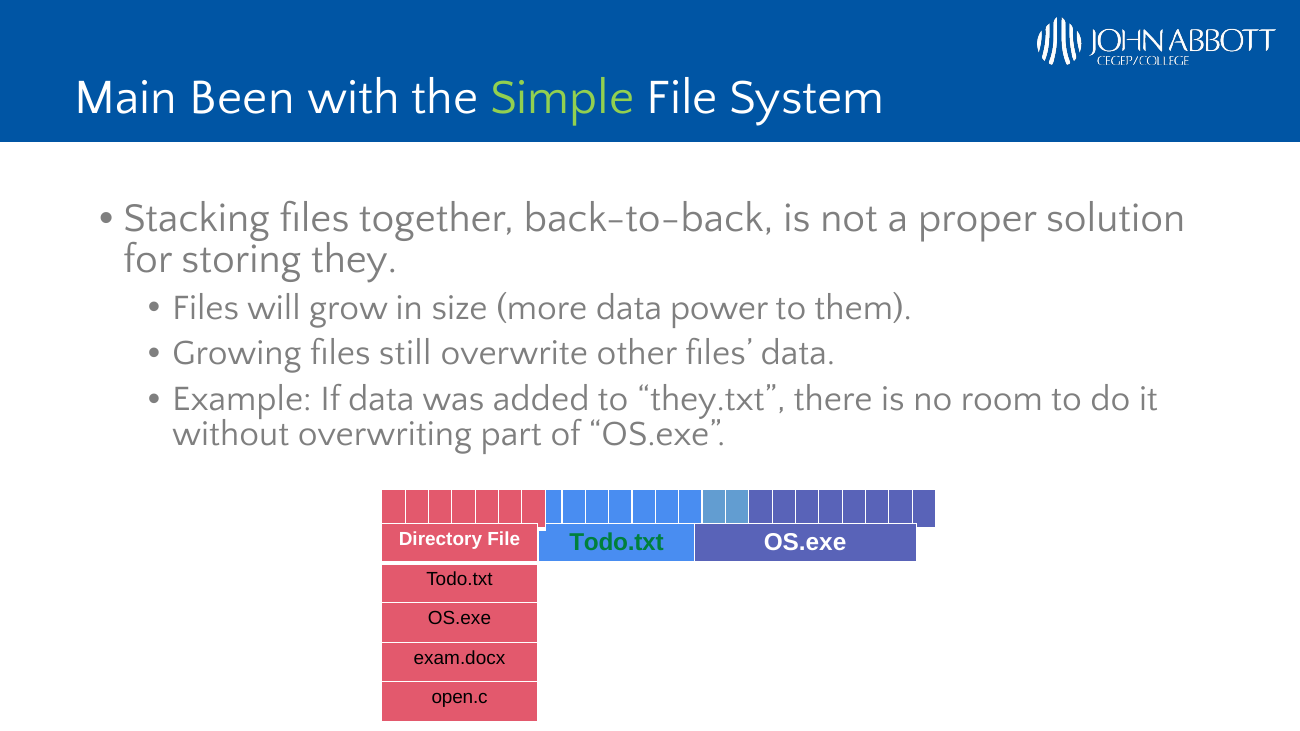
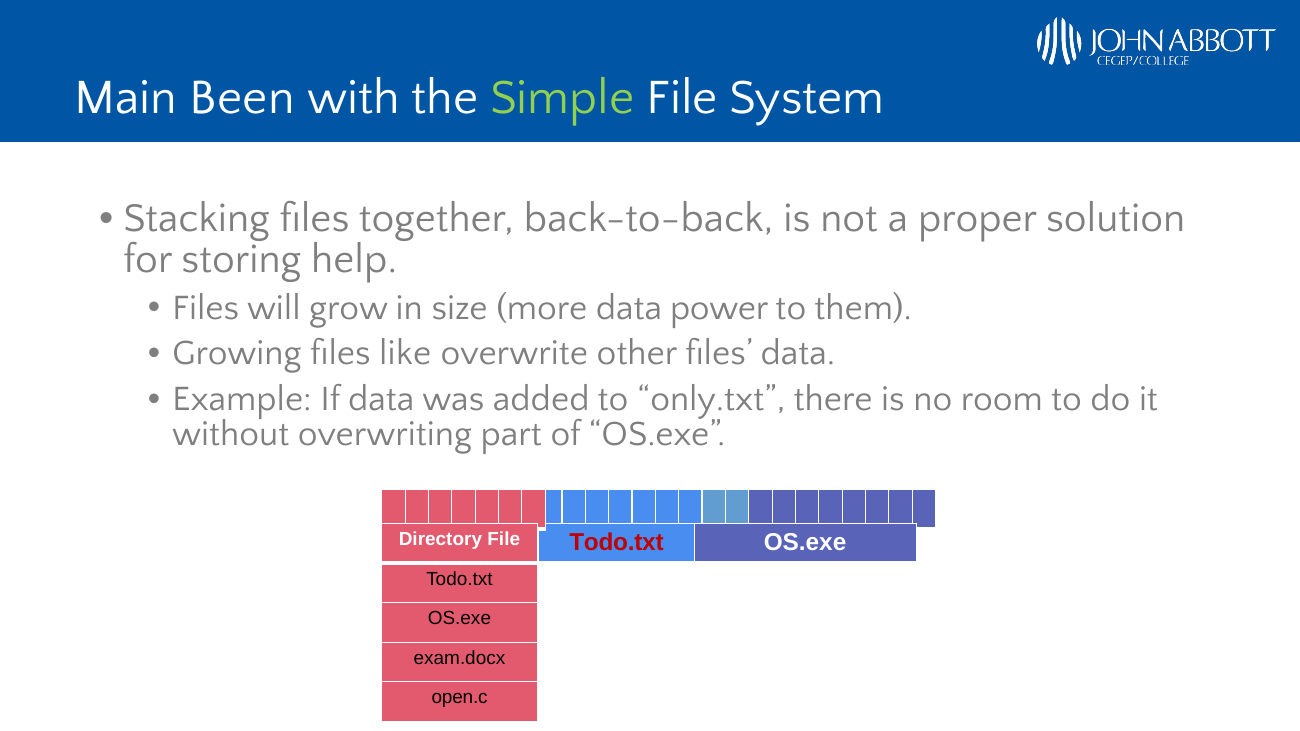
they: they -> help
still: still -> like
they.txt: they.txt -> only.txt
Todo.txt at (616, 543) colour: green -> red
